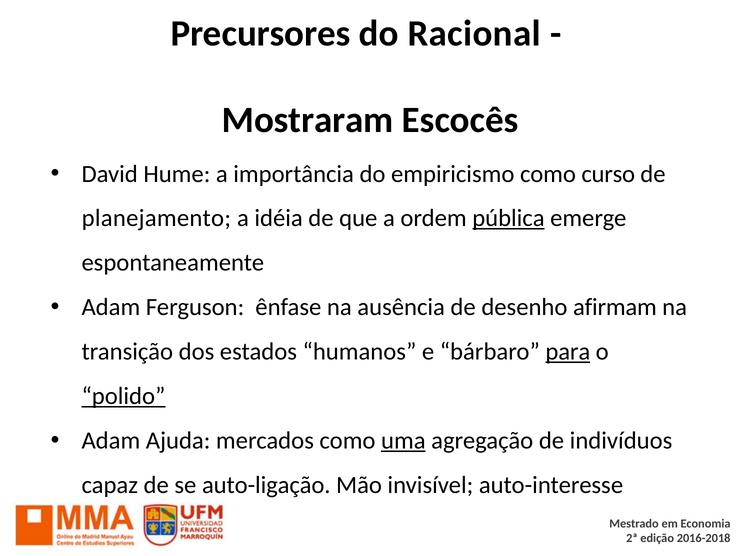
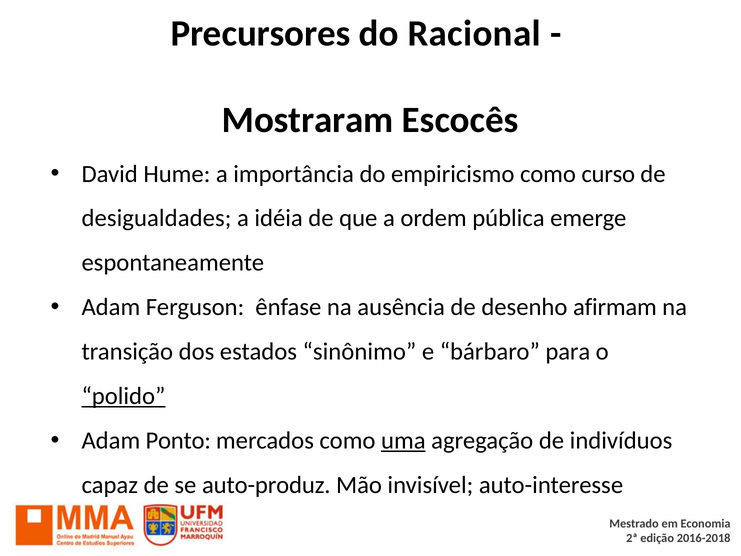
planejamento: planejamento -> desigualdades
pública underline: present -> none
humanos: humanos -> sinônimo
para underline: present -> none
Ajuda: Ajuda -> Ponto
auto-ligação: auto-ligação -> auto-produz
